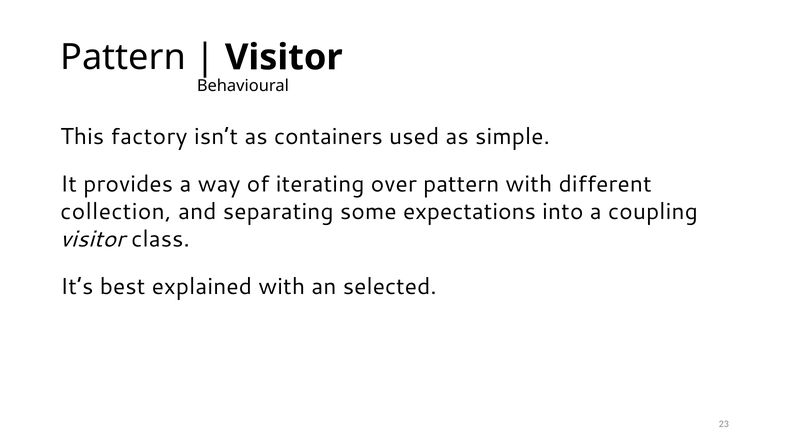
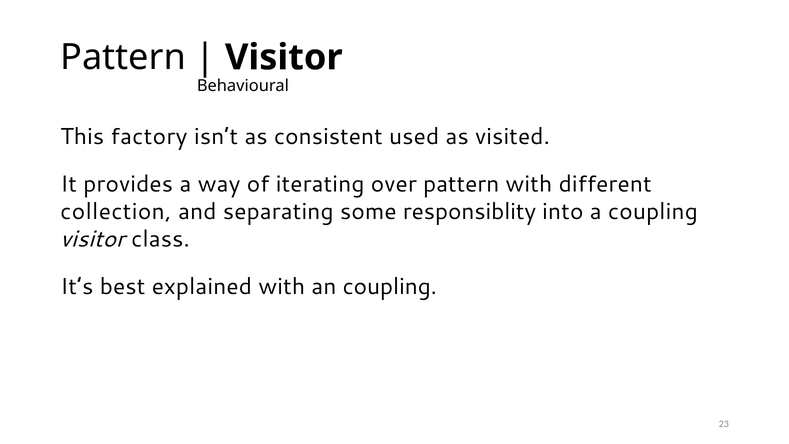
containers: containers -> consistent
simple: simple -> visited
expectations: expectations -> responsiblity
an selected: selected -> coupling
